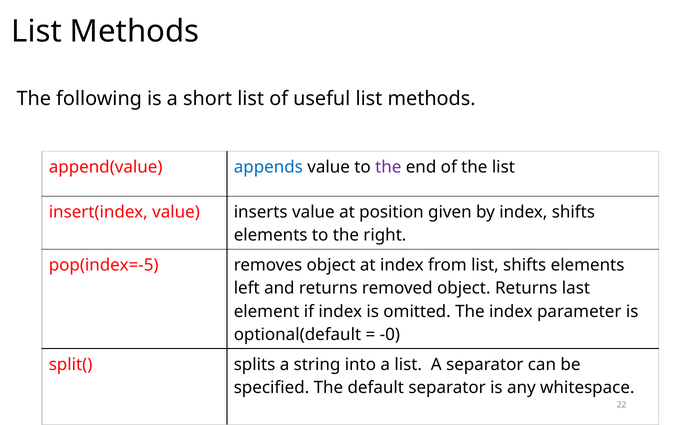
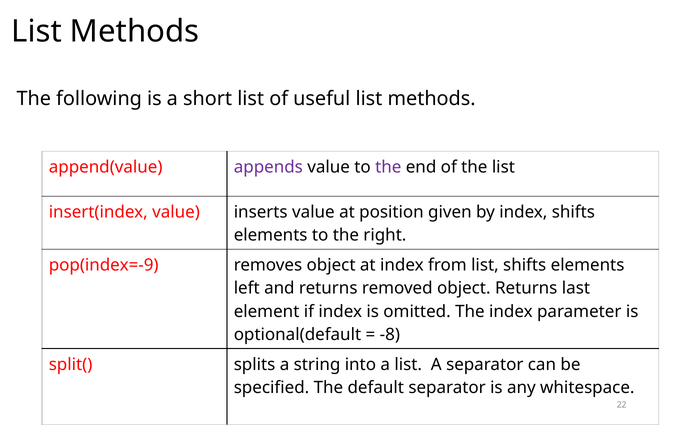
appends colour: blue -> purple
pop(index=-5: pop(index=-5 -> pop(index=-9
-0: -0 -> -8
